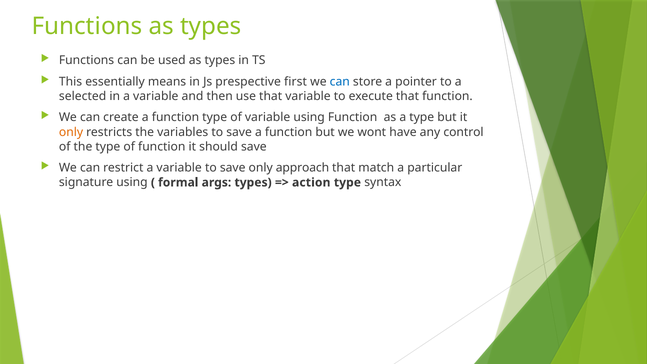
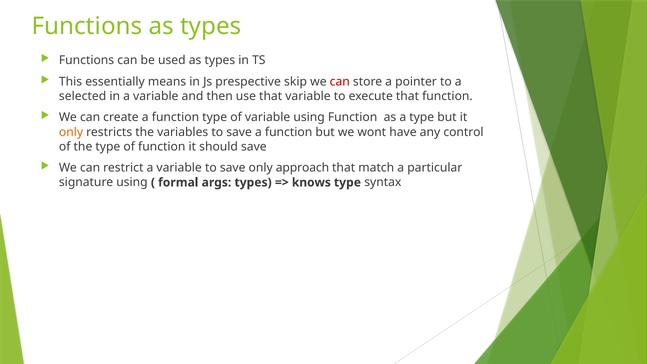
first: first -> skip
can at (340, 82) colour: blue -> red
action: action -> knows
